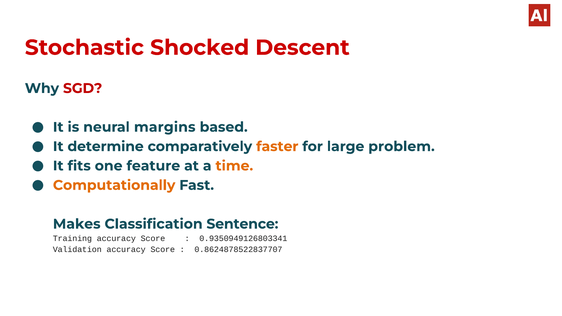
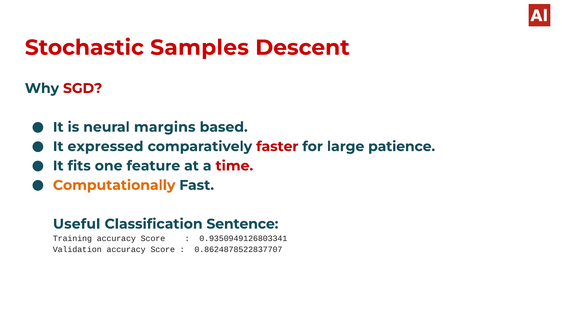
Shocked: Shocked -> Samples
determine: determine -> expressed
faster colour: orange -> red
problem: problem -> patience
time colour: orange -> red
Makes: Makes -> Useful
